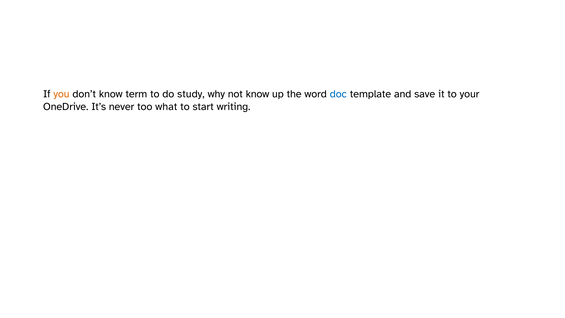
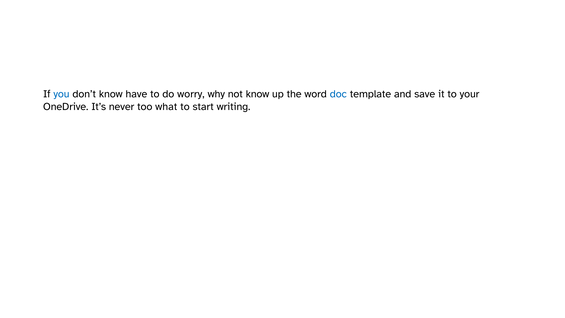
you colour: orange -> blue
term: term -> have
study: study -> worry
